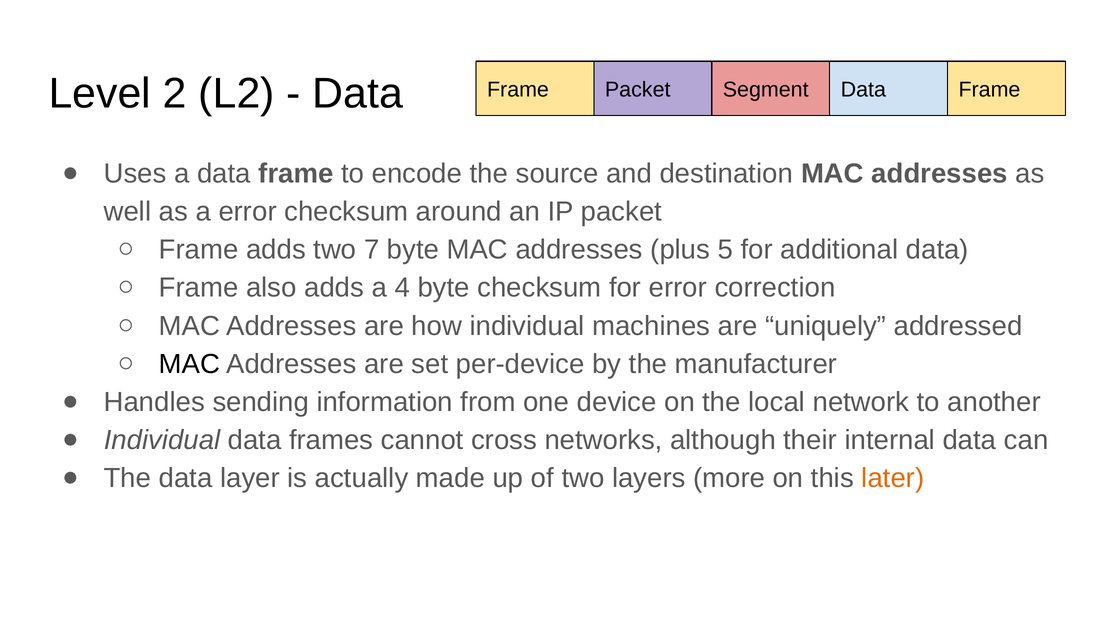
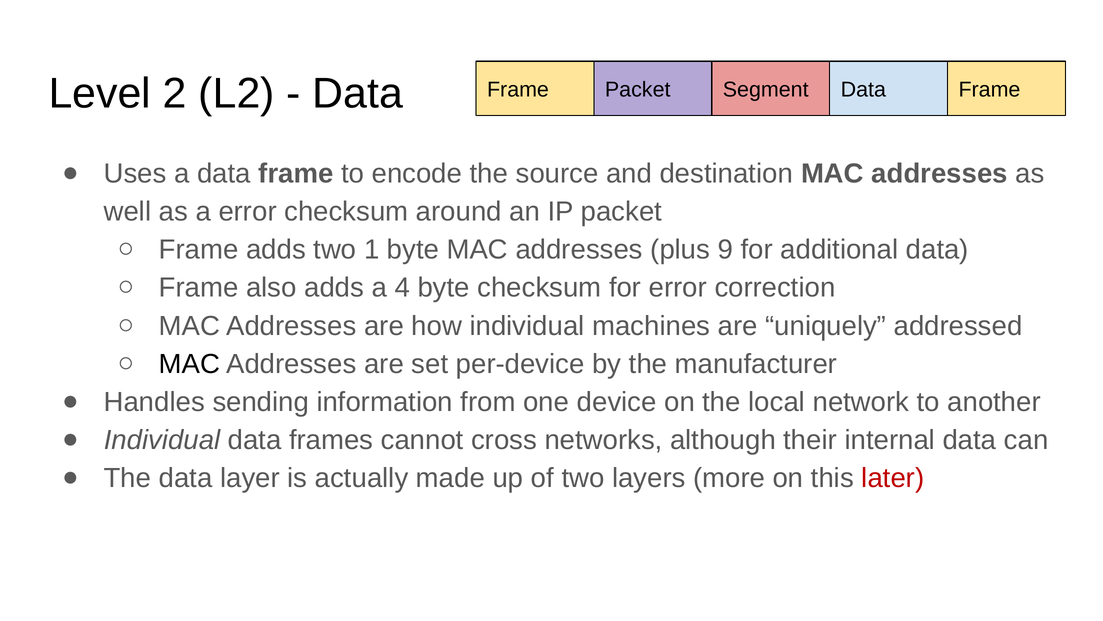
7: 7 -> 1
5: 5 -> 9
later colour: orange -> red
